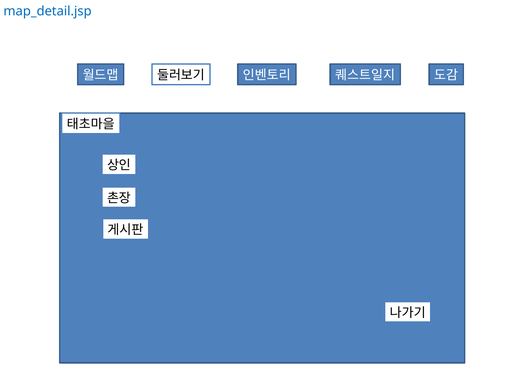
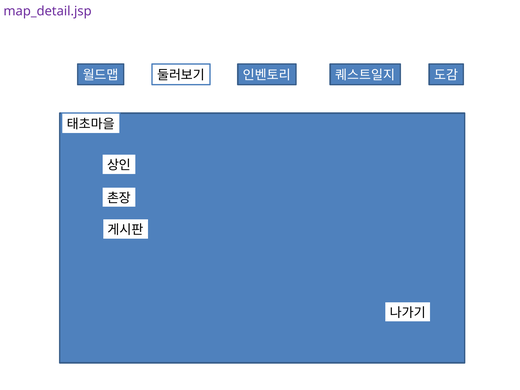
map_detail.jsp colour: blue -> purple
